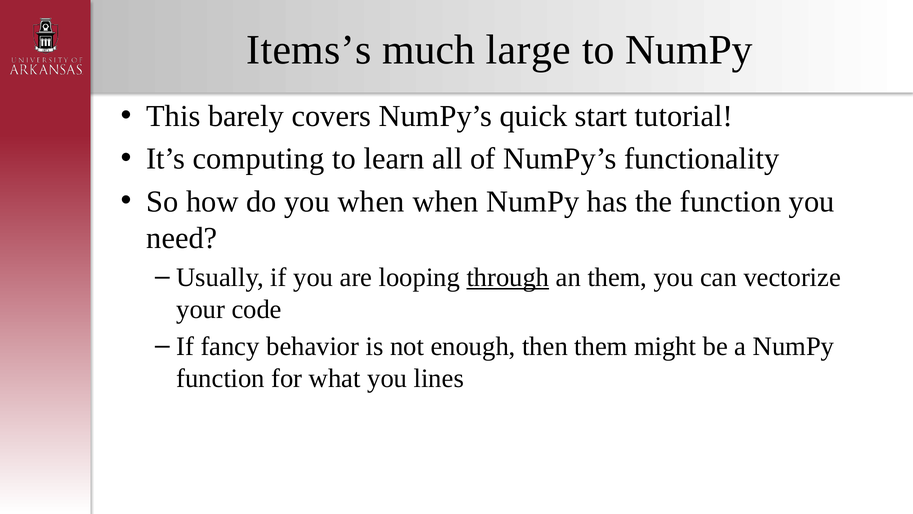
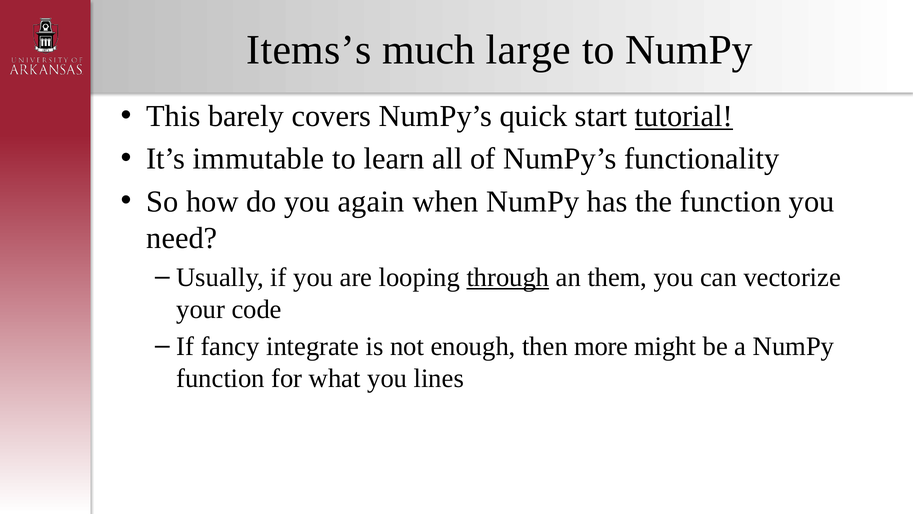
tutorial underline: none -> present
computing: computing -> immutable
you when: when -> again
behavior: behavior -> integrate
then them: them -> more
